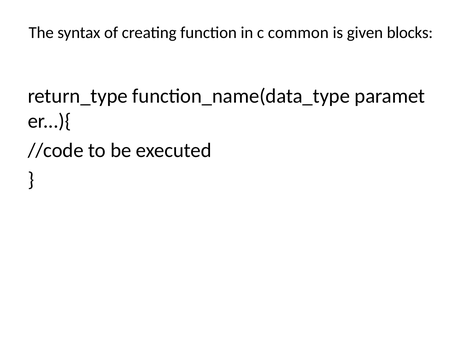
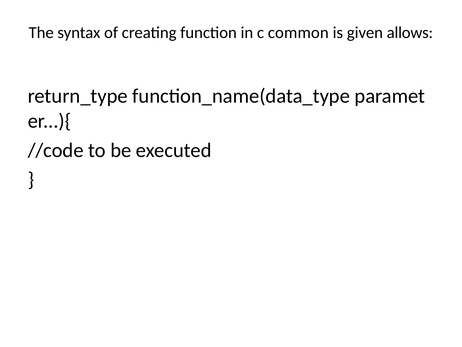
blocks: blocks -> allows
